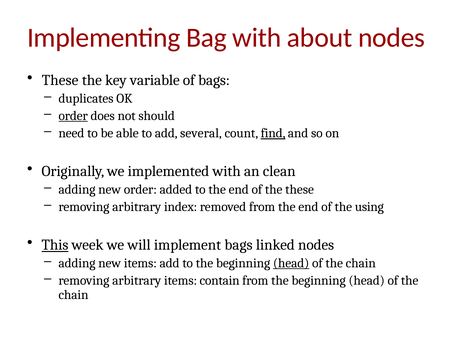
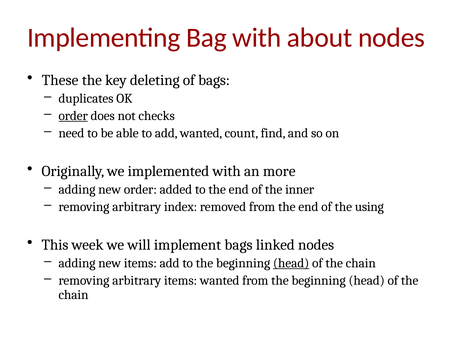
variable: variable -> deleting
should: should -> checks
add several: several -> wanted
find underline: present -> none
clean: clean -> more
the these: these -> inner
This underline: present -> none
items contain: contain -> wanted
